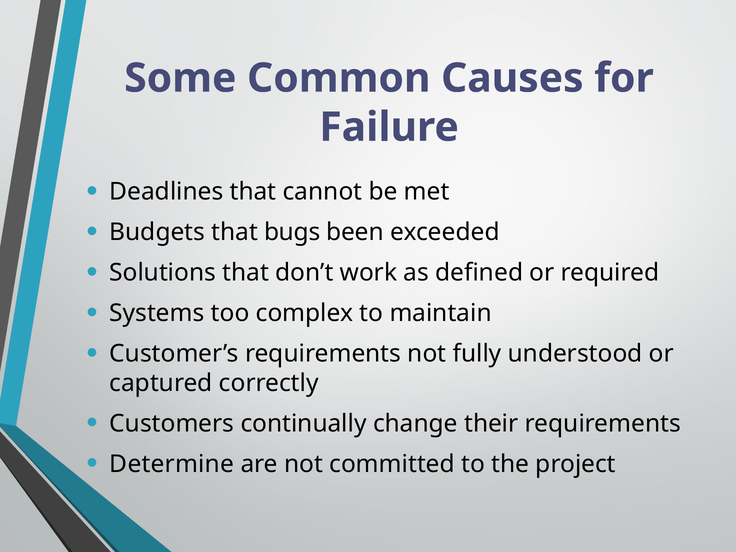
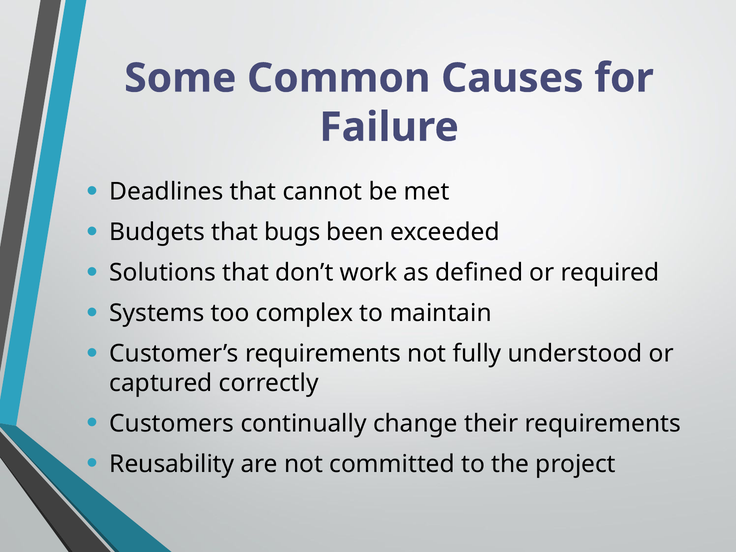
Determine: Determine -> Reusability
